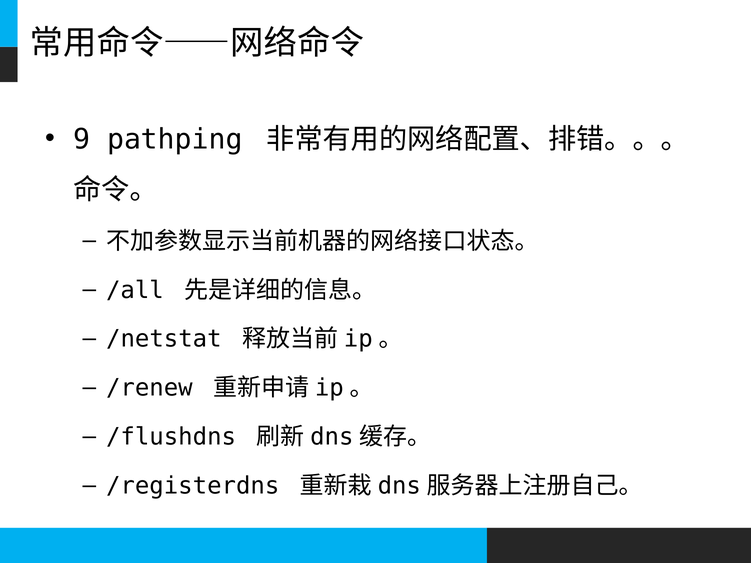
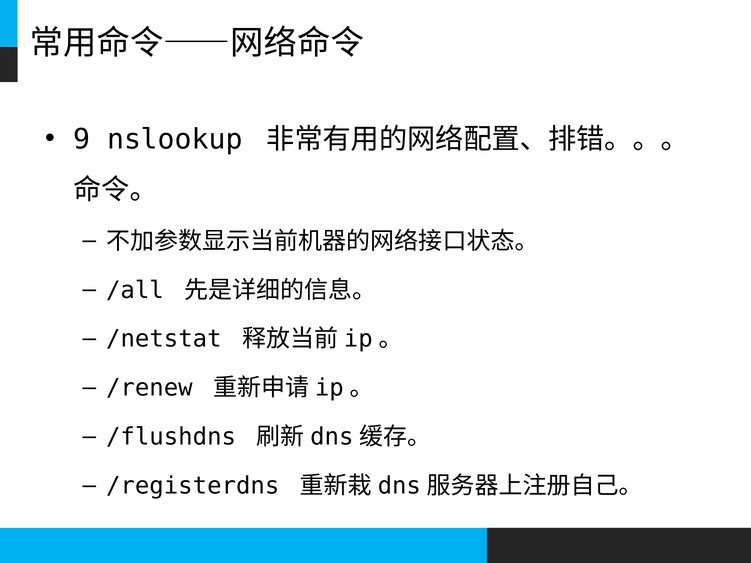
pathping: pathping -> nslookup
